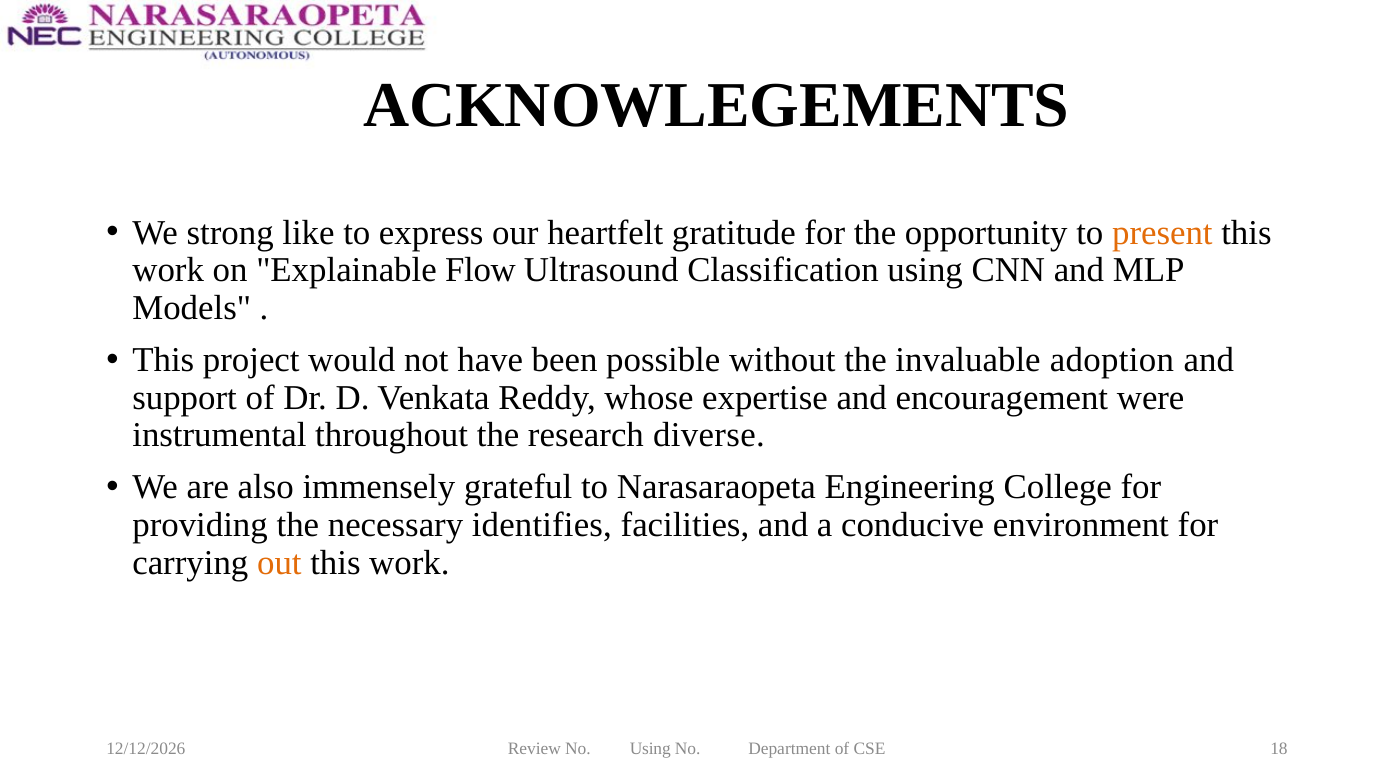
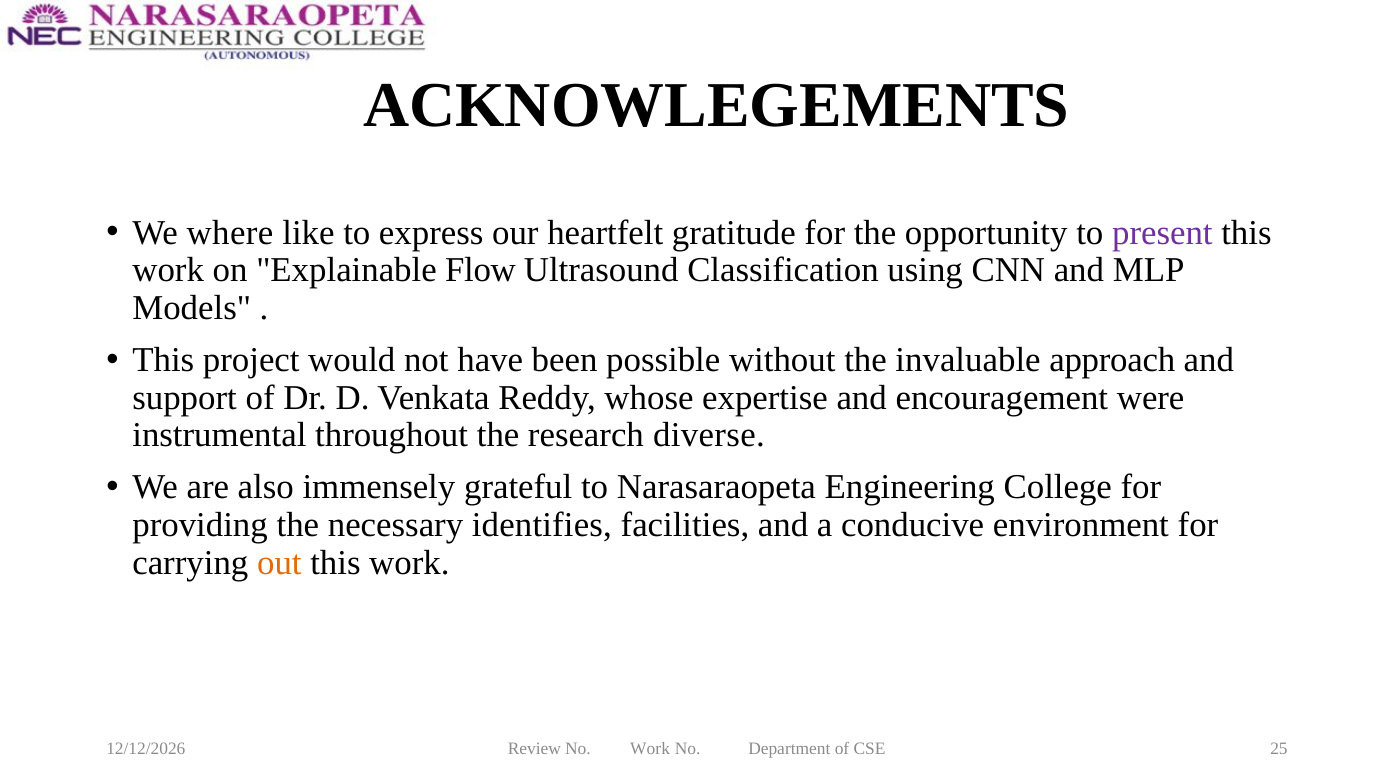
strong: strong -> where
present colour: orange -> purple
adoption: adoption -> approach
No Using: Using -> Work
18: 18 -> 25
